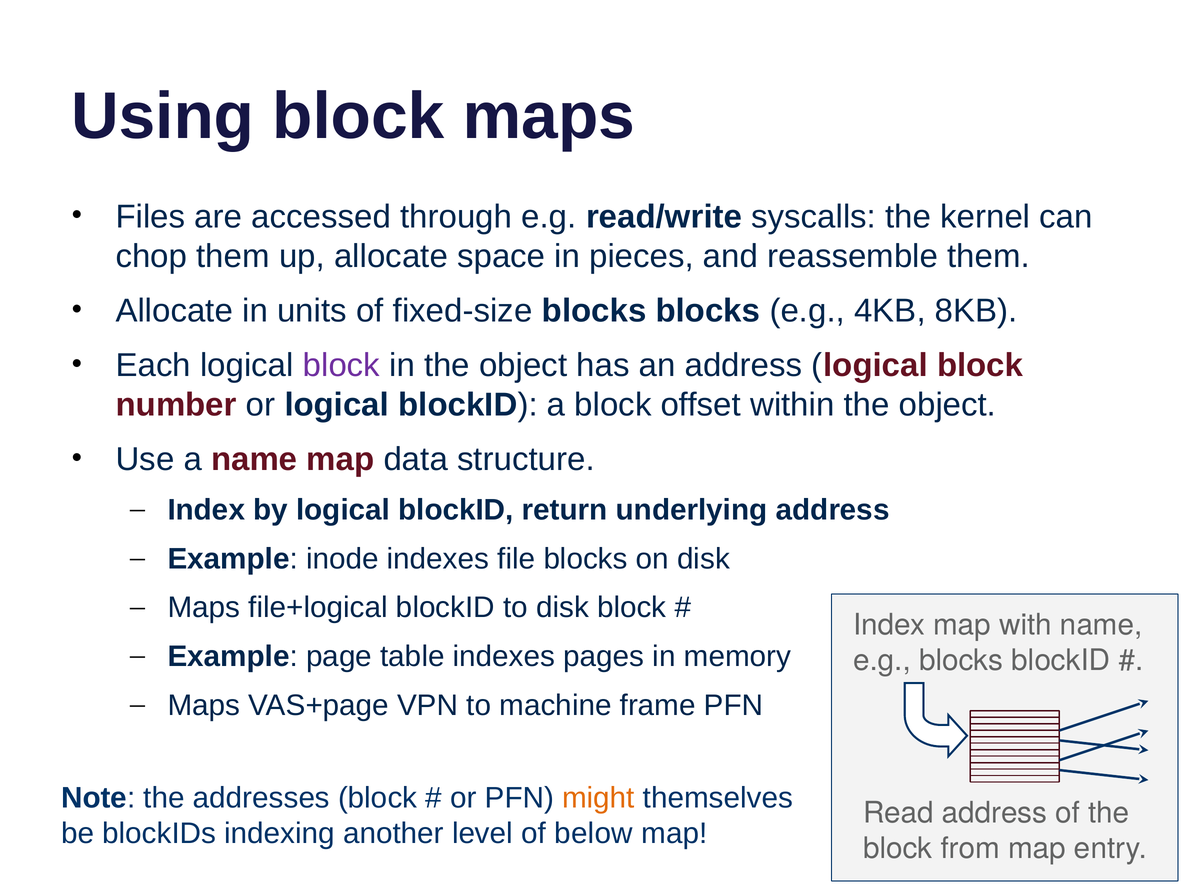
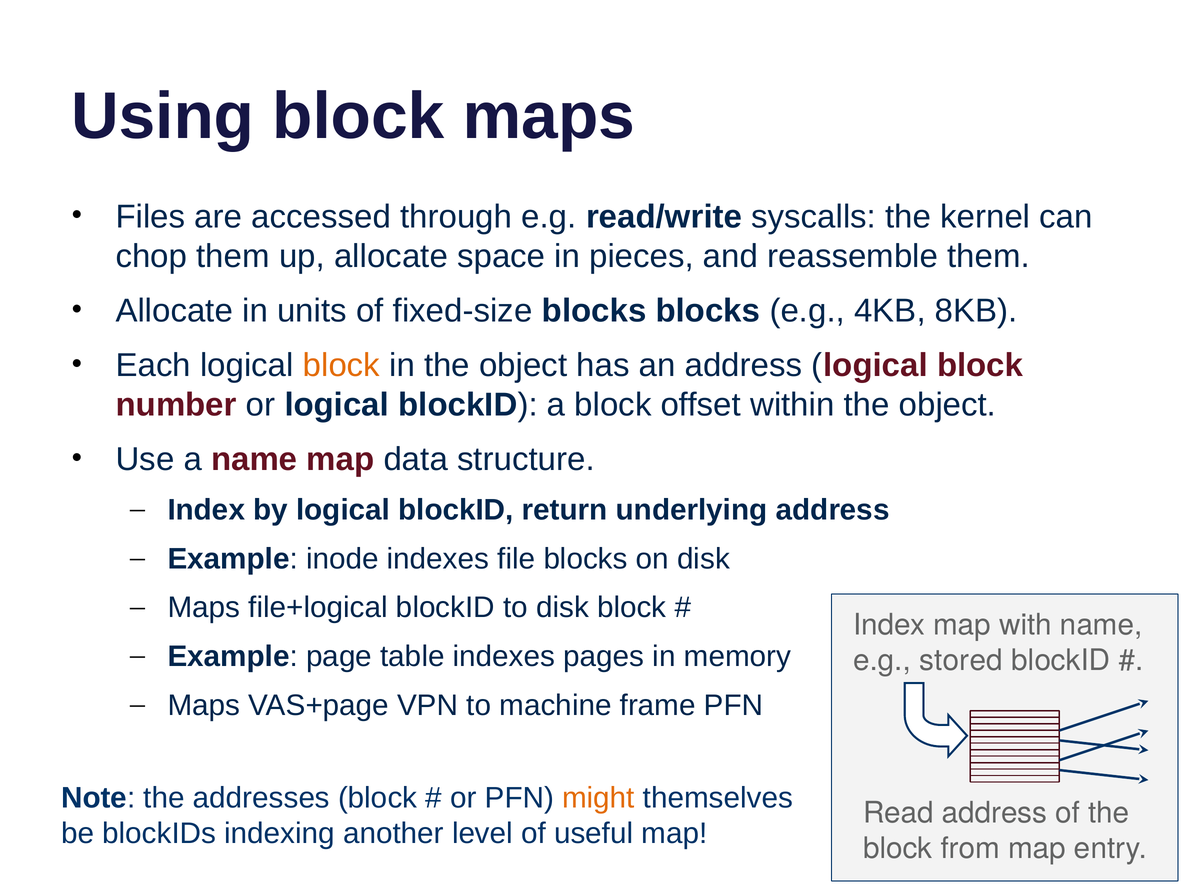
block at (341, 365) colour: purple -> orange
e.g blocks: blocks -> stored
below: below -> useful
